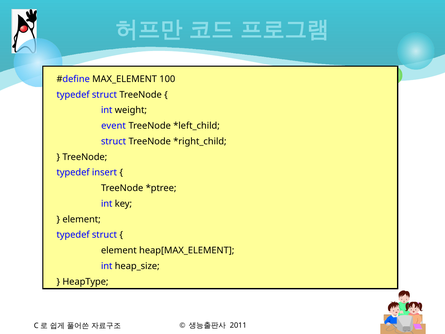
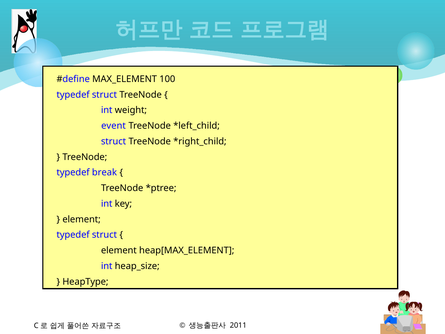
insert: insert -> break
